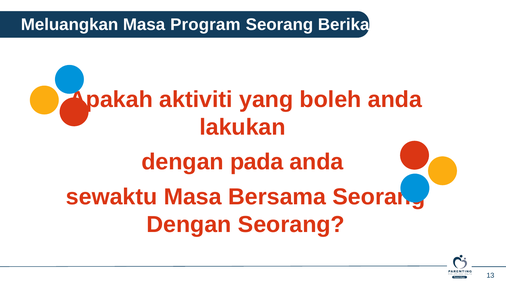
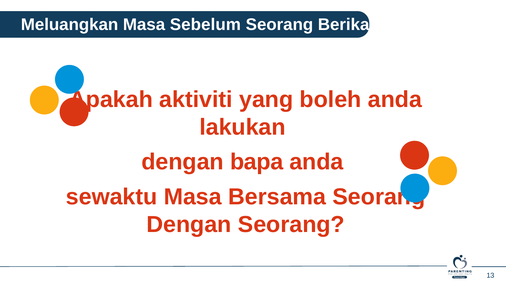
Program: Program -> Sebelum
pada: pada -> bapa
